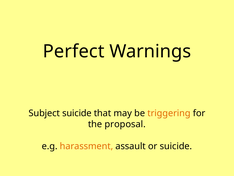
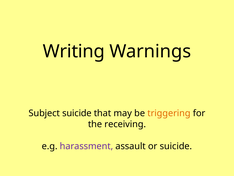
Perfect: Perfect -> Writing
proposal: proposal -> receiving
harassment colour: orange -> purple
